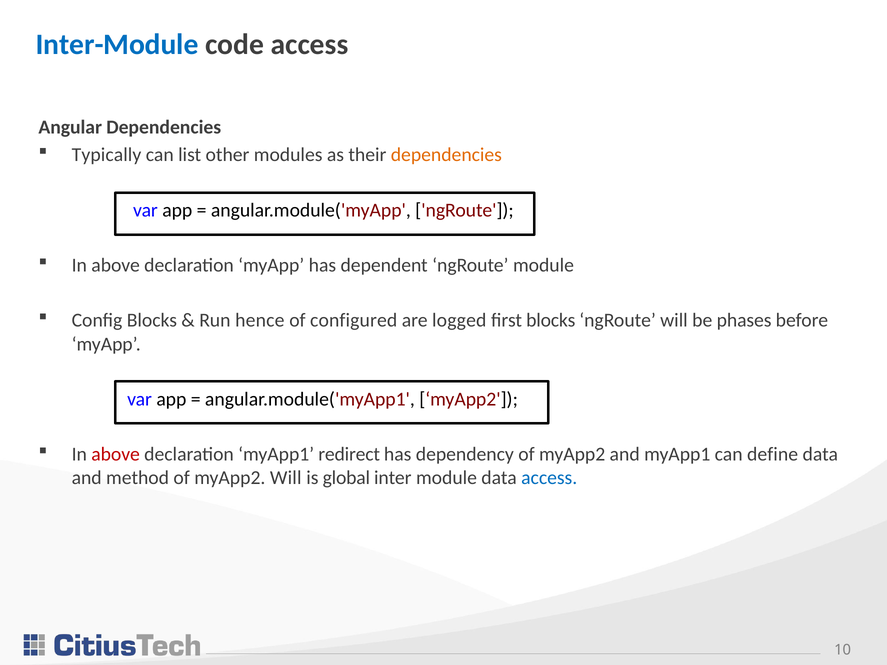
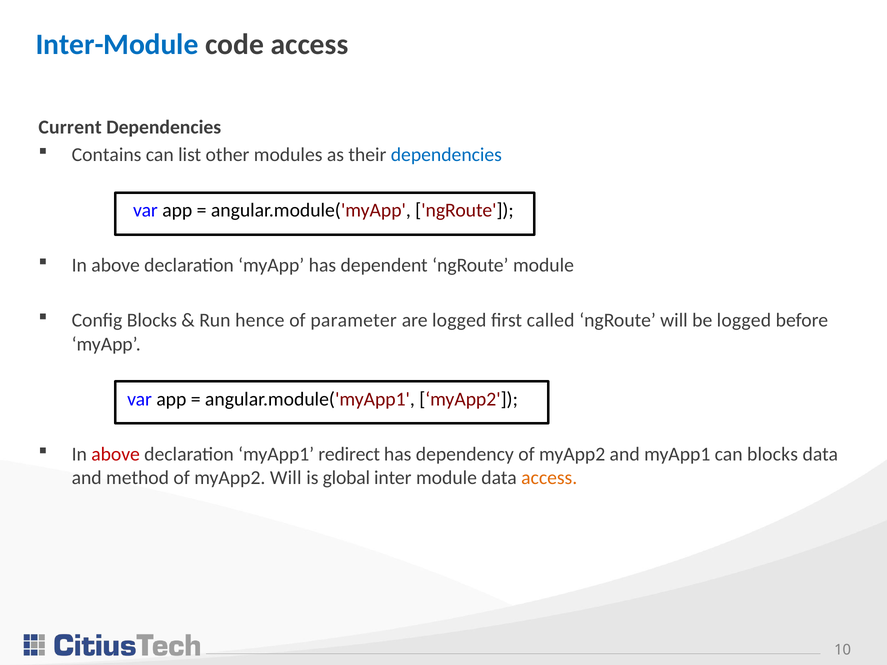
Angular: Angular -> Current
Typically: Typically -> Contains
dependencies at (446, 155) colour: orange -> blue
configured: configured -> parameter
first blocks: blocks -> called
be phases: phases -> logged
can define: define -> blocks
access at (549, 478) colour: blue -> orange
